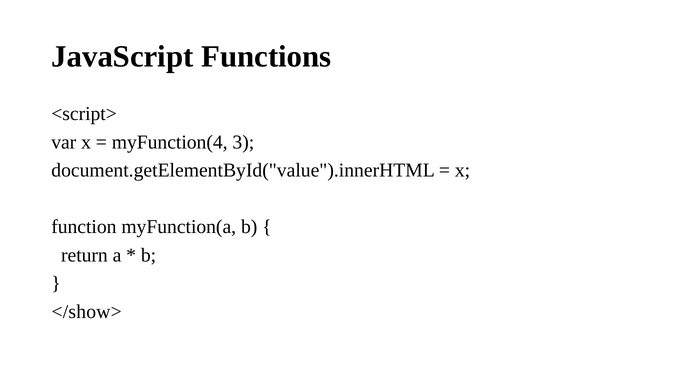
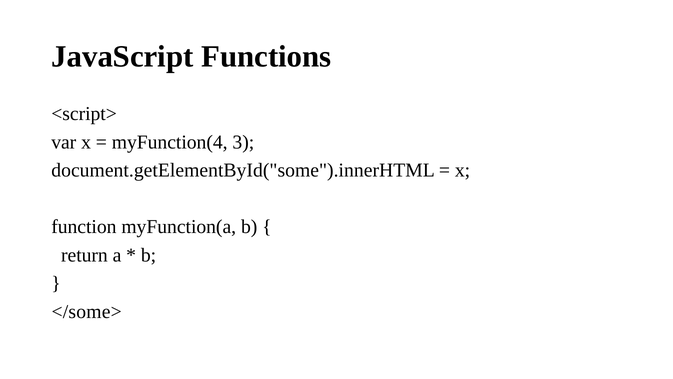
document.getElementById("value").innerHTML: document.getElementById("value").innerHTML -> document.getElementById("some").innerHTML
</show>: </show> -> </some>
